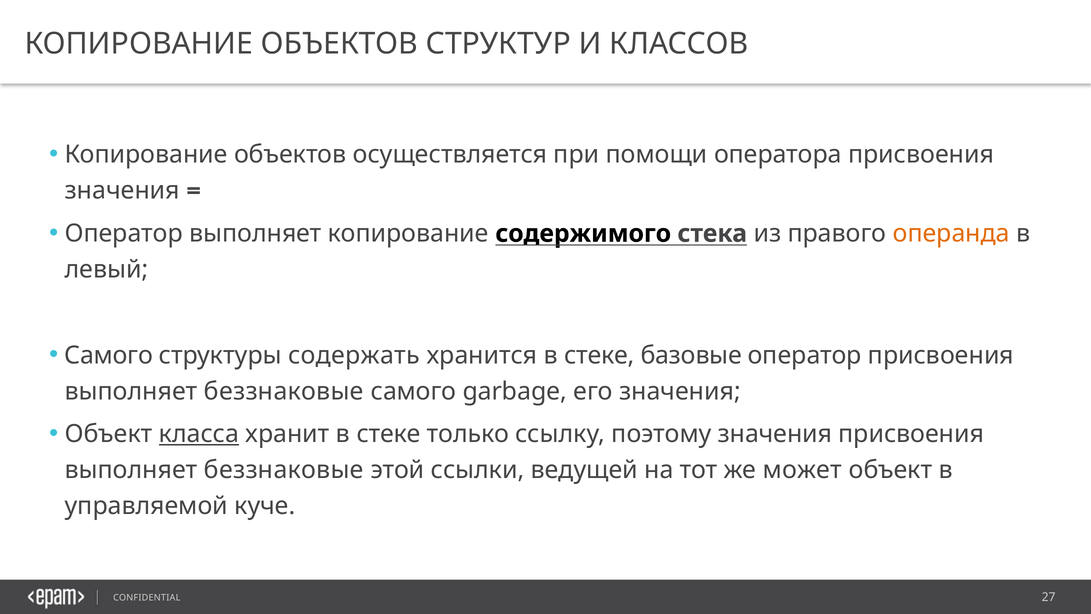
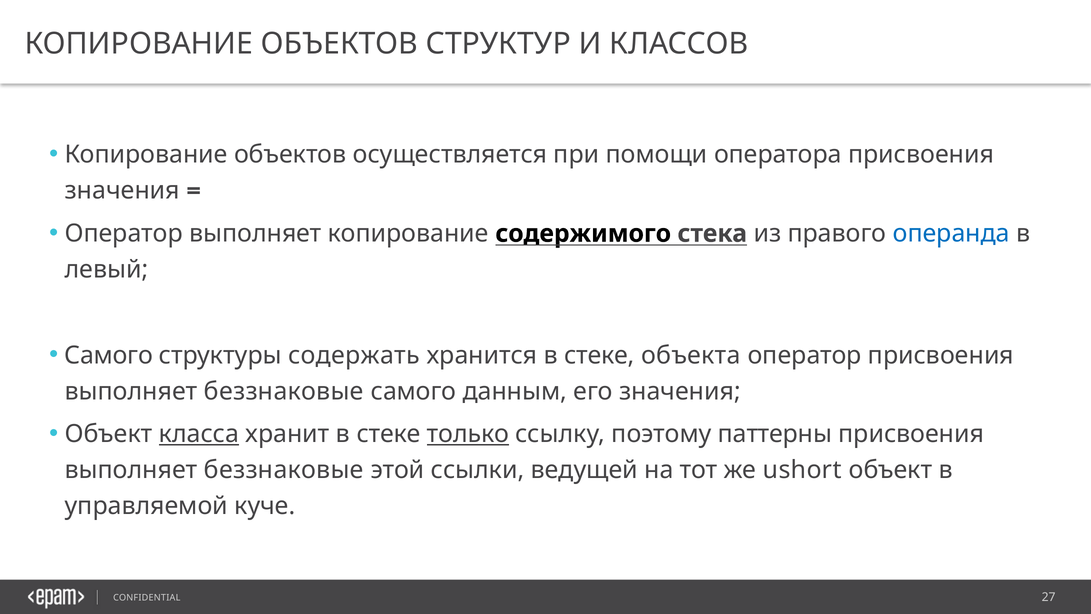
операнда colour: orange -> blue
базовые: базовые -> объекта
garbage: garbage -> данным
только underline: none -> present
поэтому значения: значения -> паттерны
может: может -> ushort
